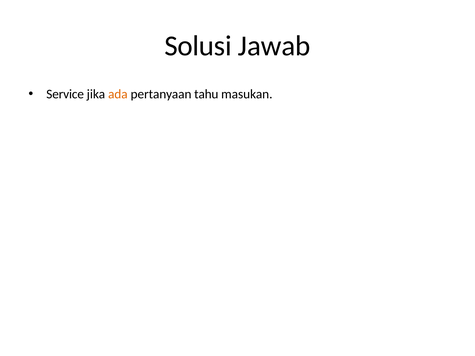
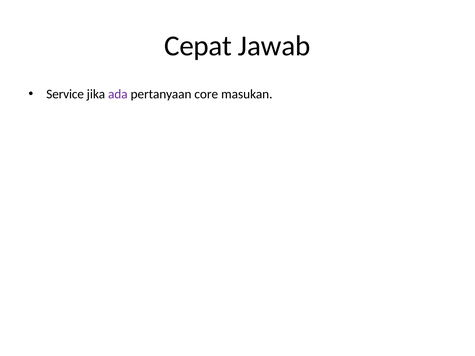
Solusi: Solusi -> Cepat
ada colour: orange -> purple
tahu: tahu -> core
